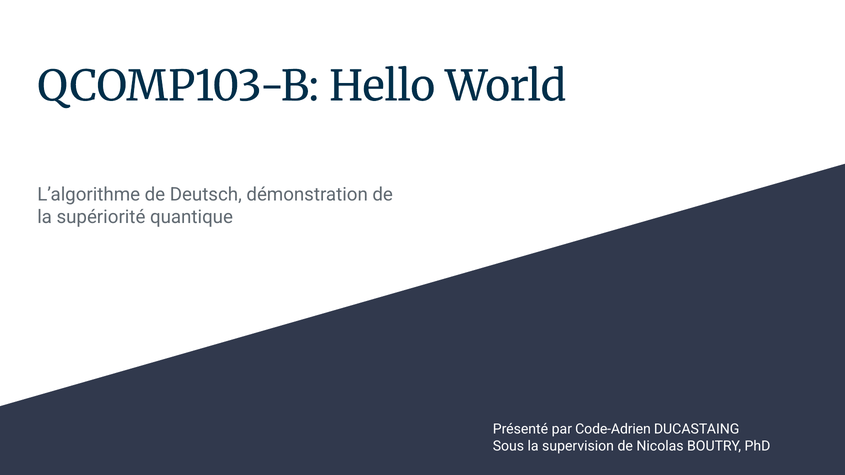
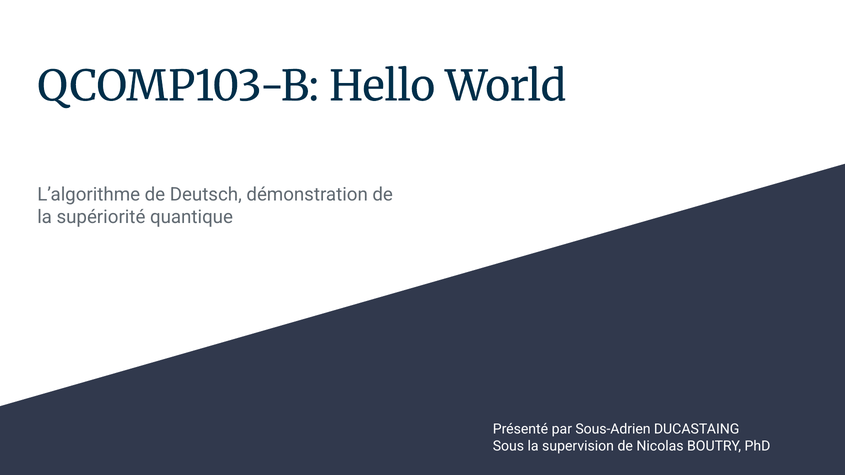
Code-Adrien: Code-Adrien -> Sous-Adrien
